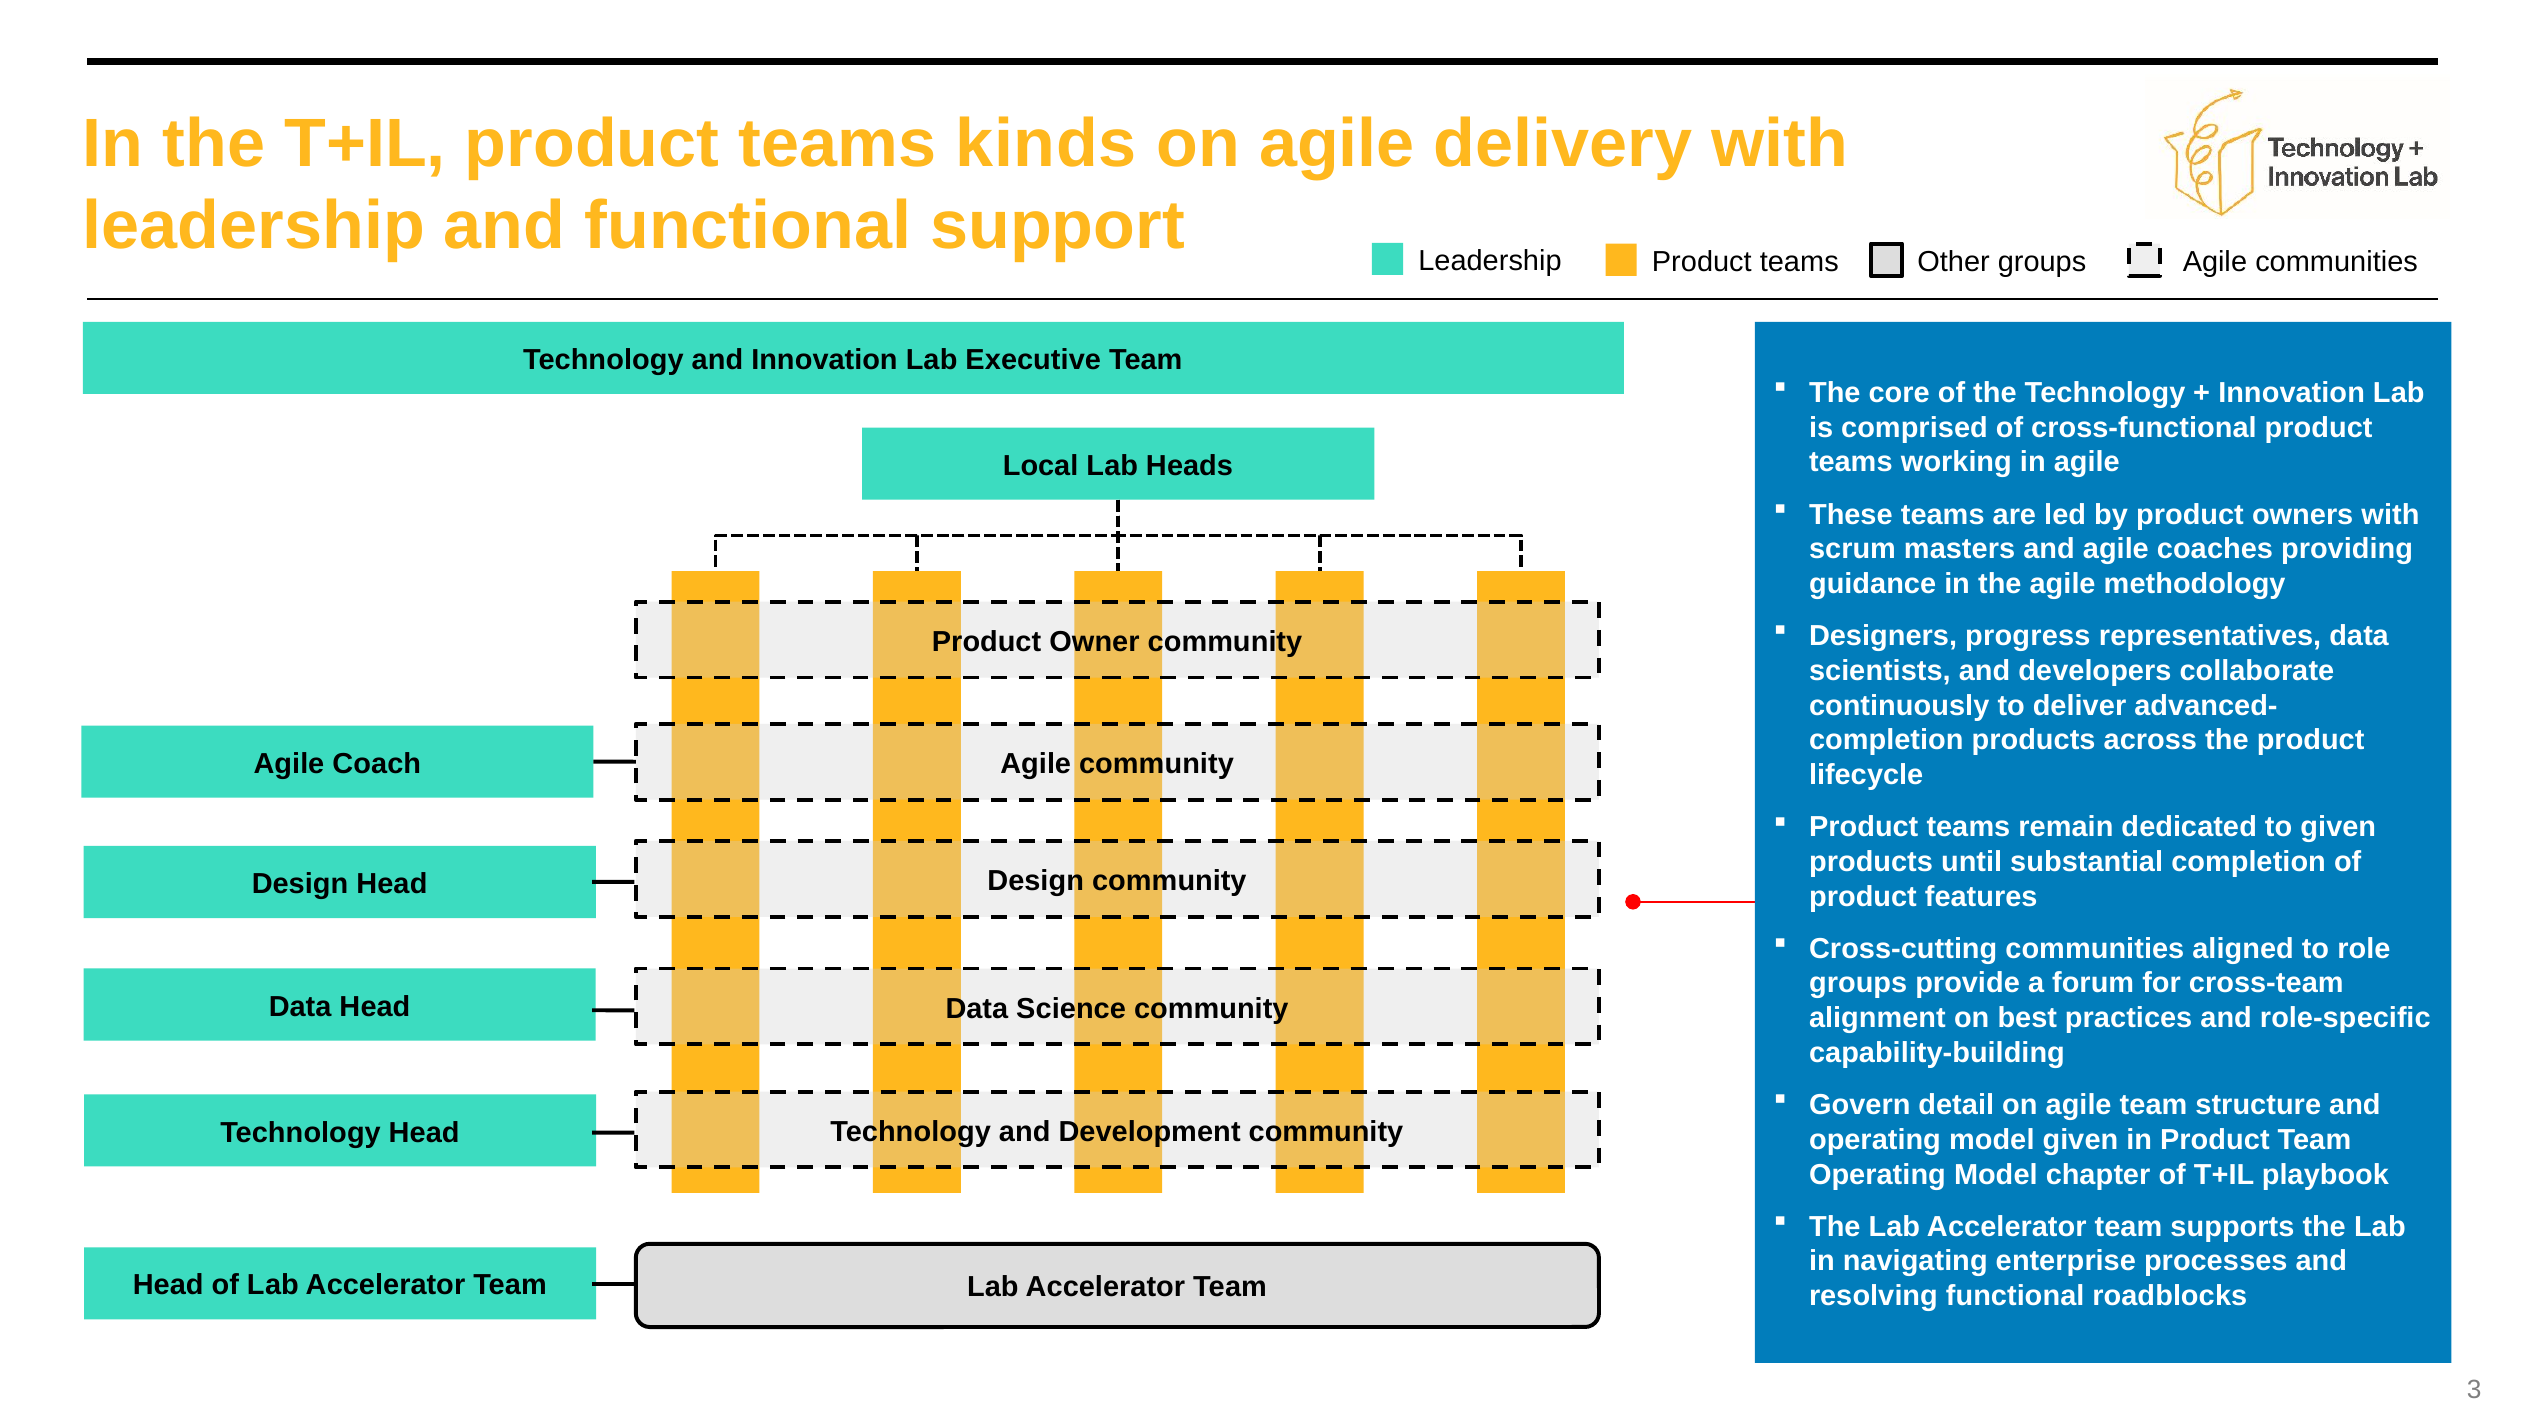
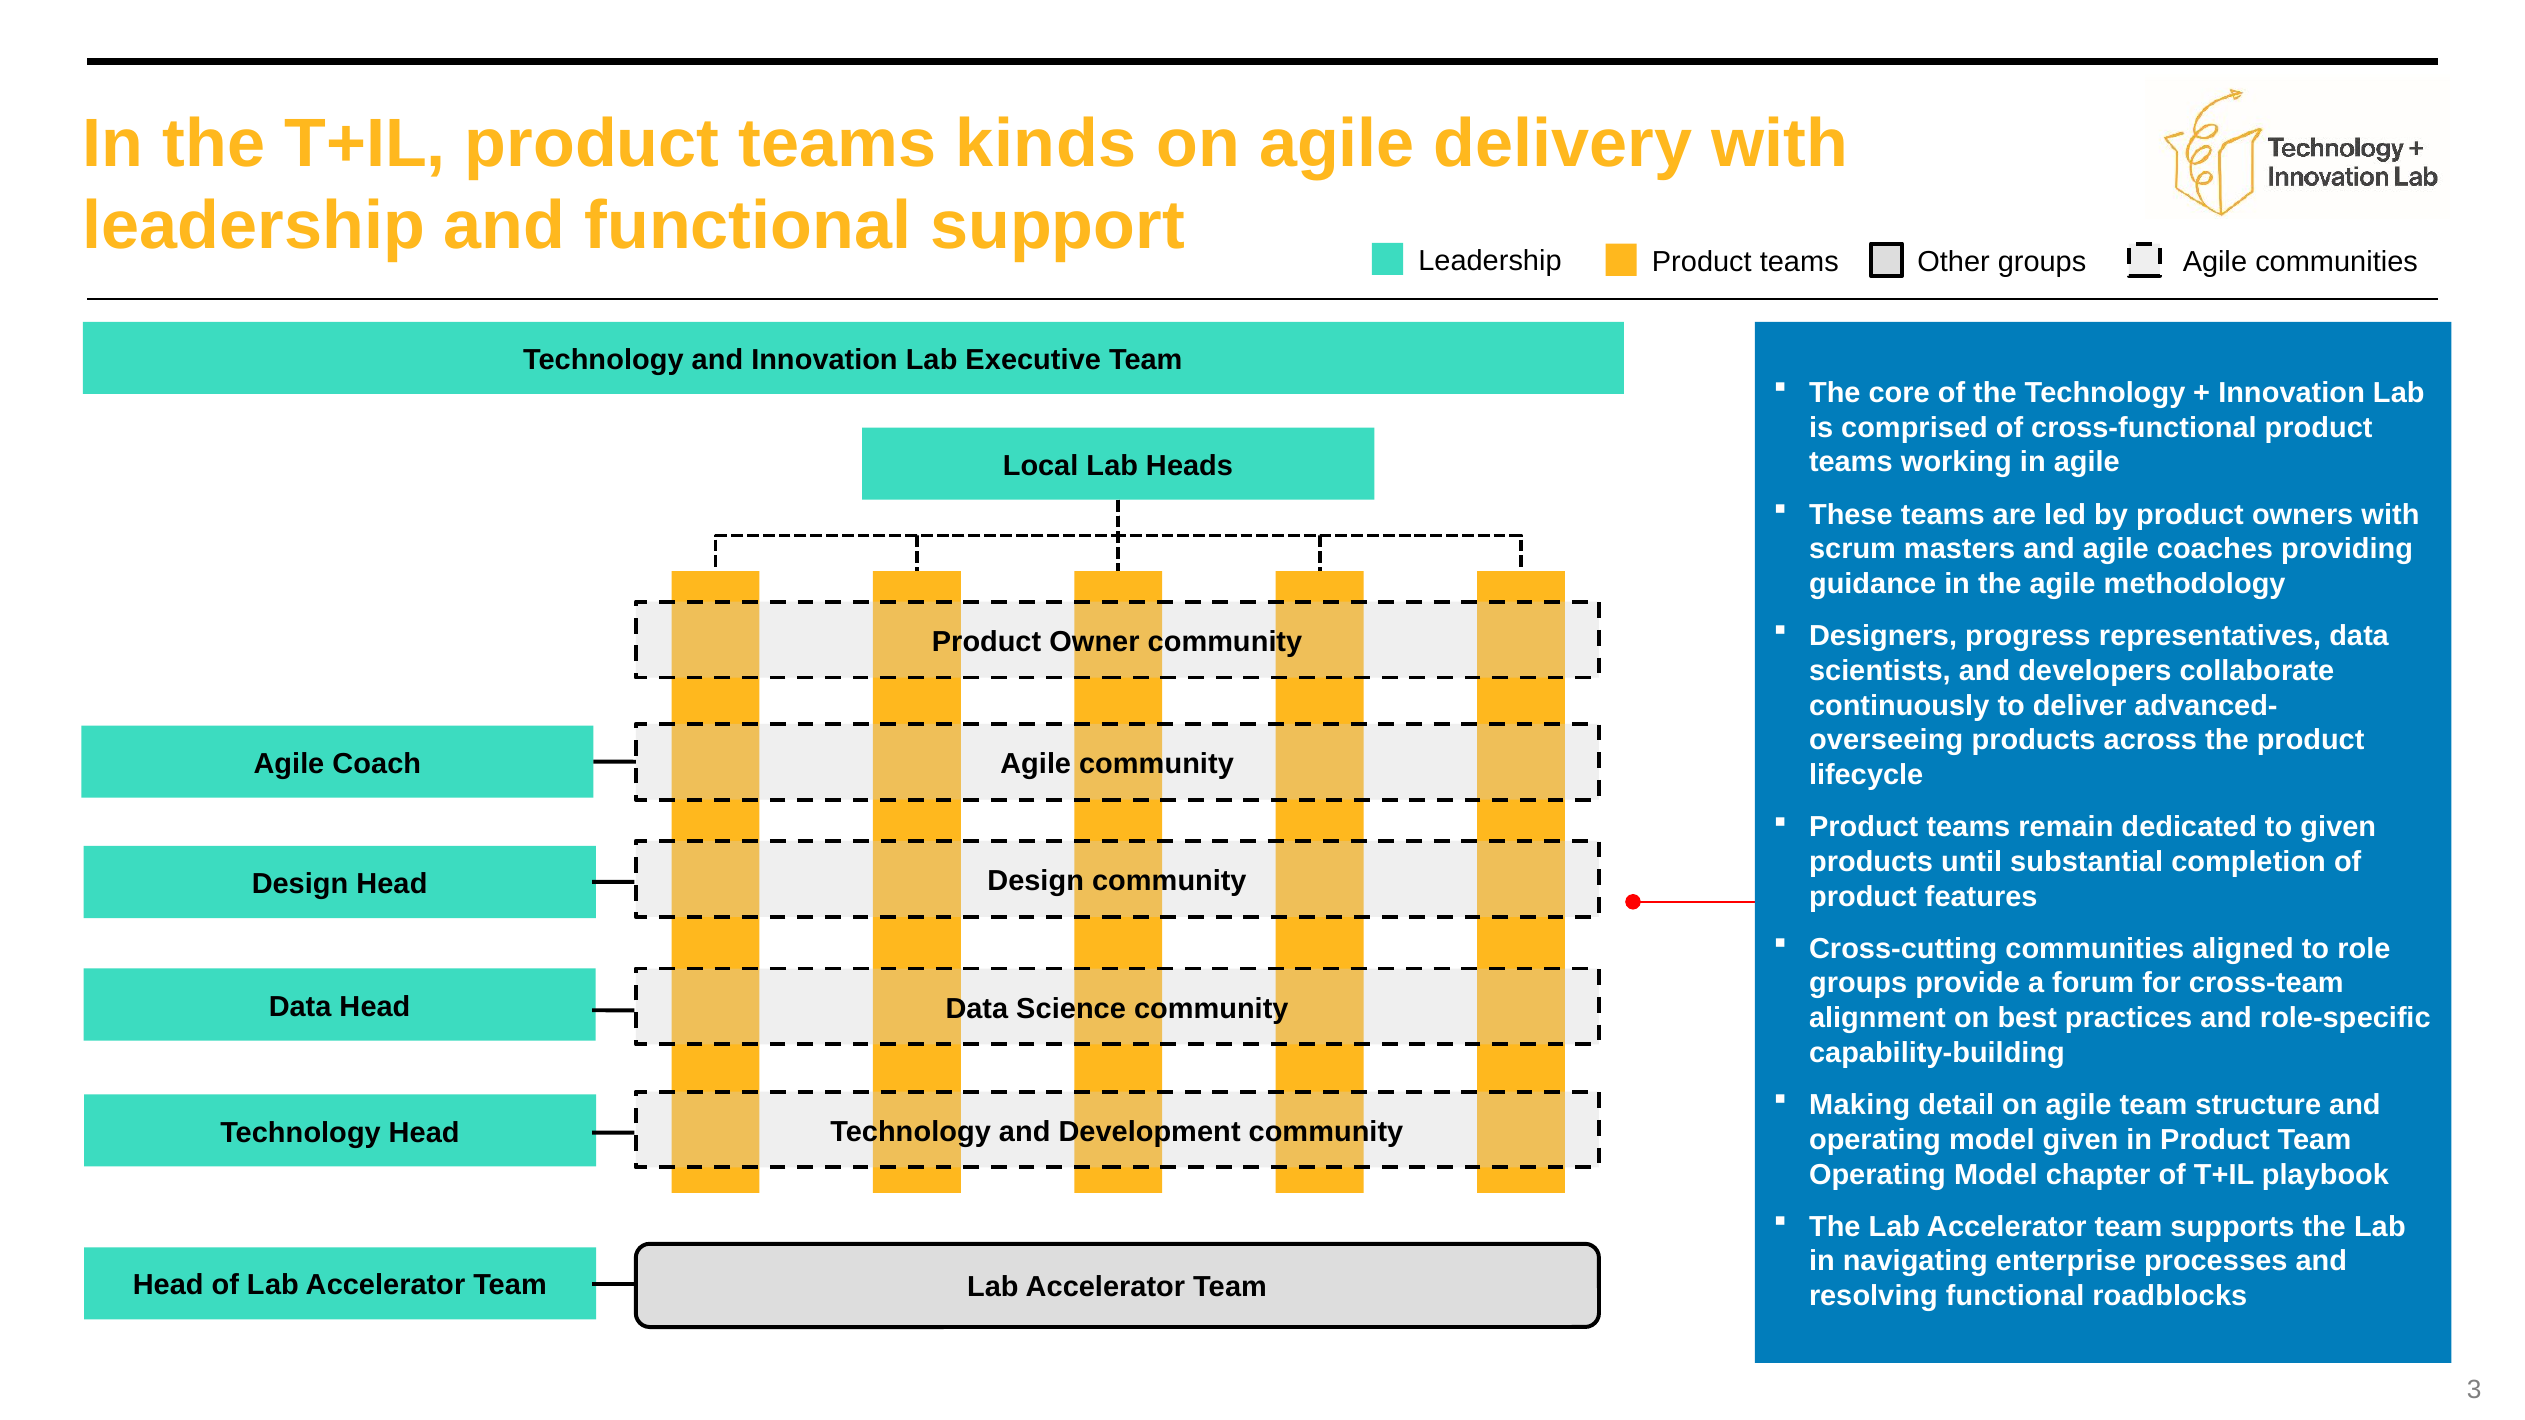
completion at (1886, 740): completion -> overseeing
Govern: Govern -> Making
